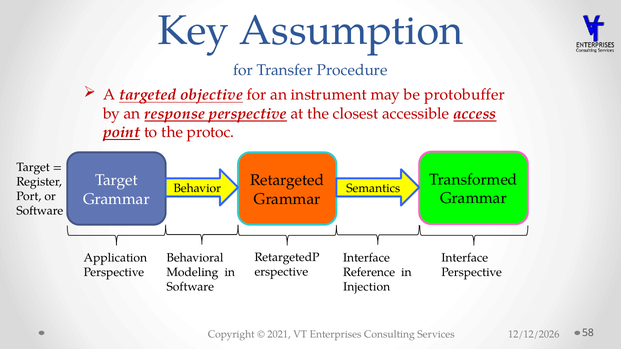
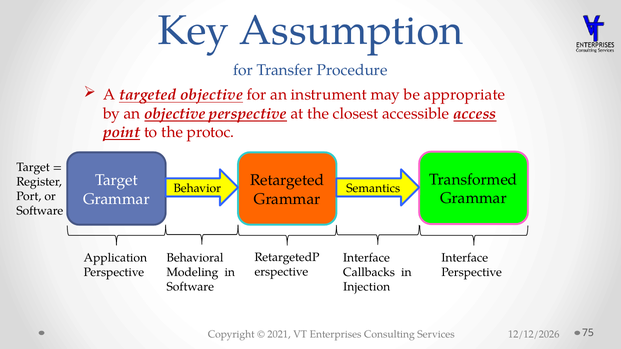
protobuffer: protobuffer -> appropriate
an response: response -> objective
Reference: Reference -> Callbacks
58: 58 -> 75
